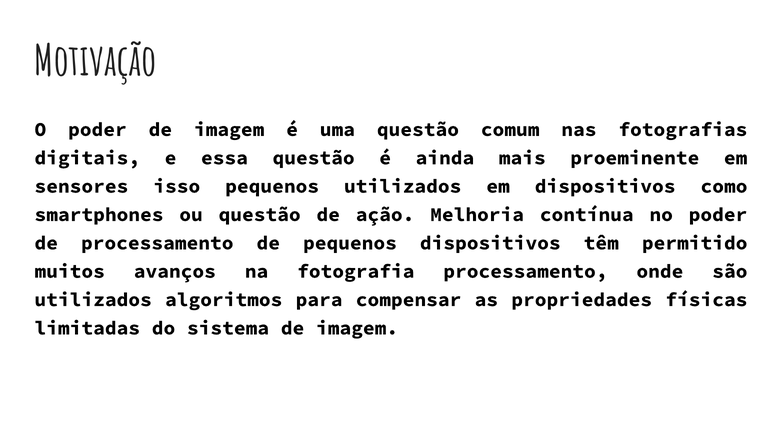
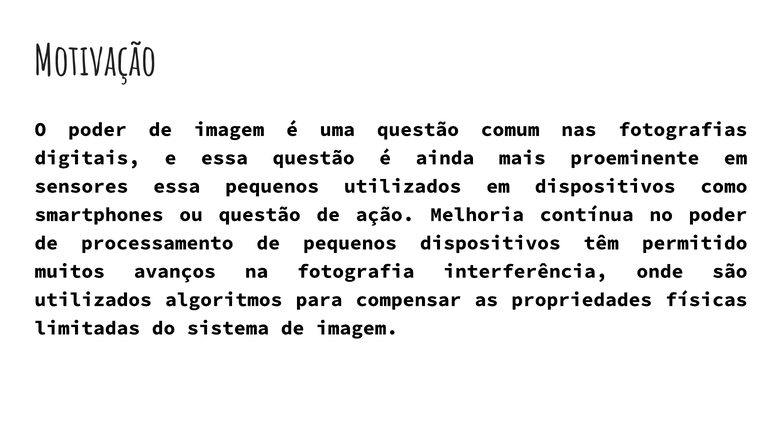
sensores isso: isso -> essa
fotografia processamento: processamento -> interferência
